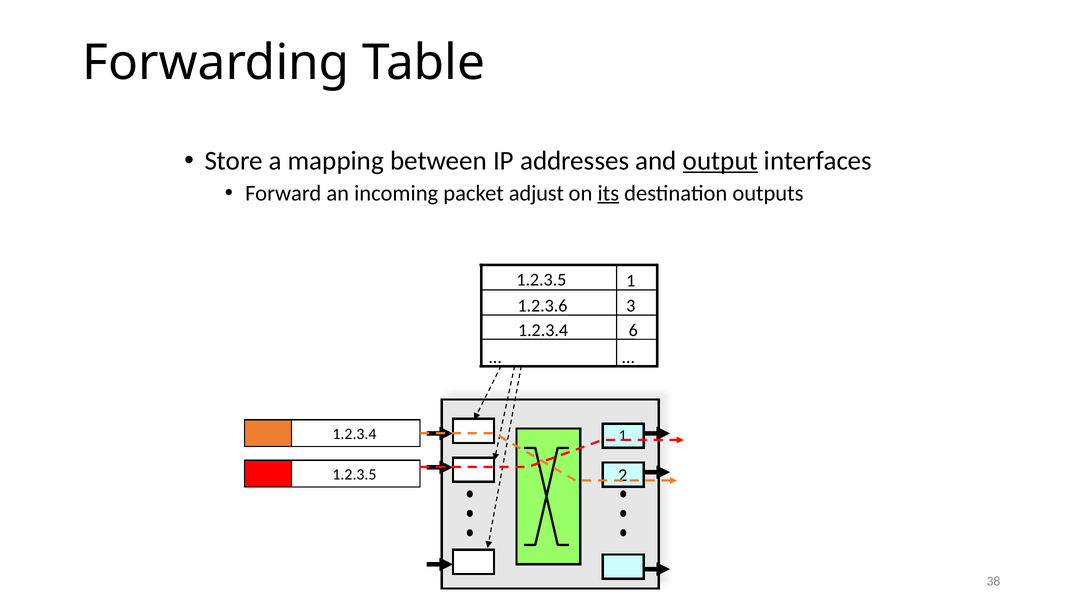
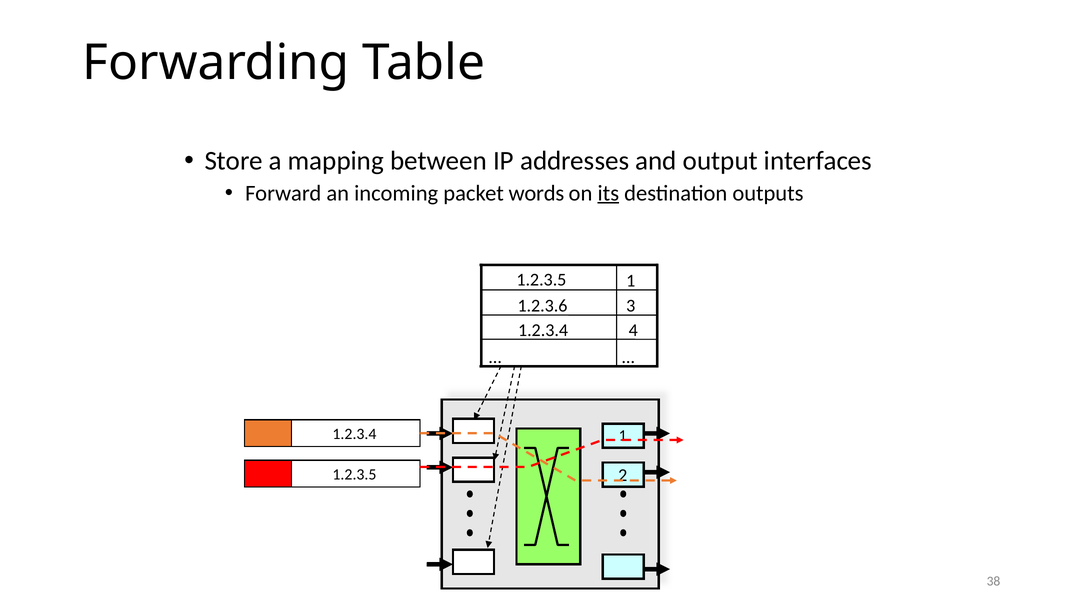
output underline: present -> none
adjust: adjust -> words
6: 6 -> 4
